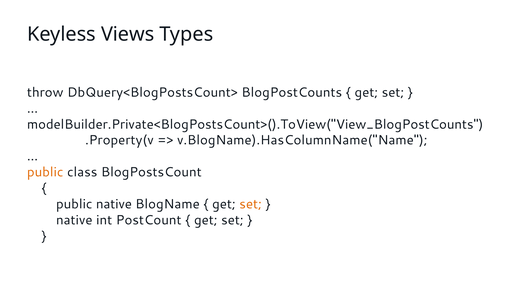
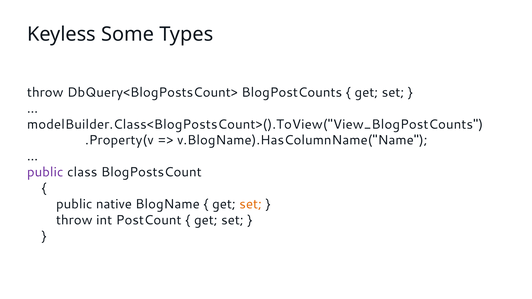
Views: Views -> Some
modelBuilder.Private<BlogPostsCount>().ToView("View_BlogPostCounts: modelBuilder.Private<BlogPostsCount>().ToView("View_BlogPostCounts -> modelBuilder.Class<BlogPostsCount>().ToView("View_BlogPostCounts
public at (45, 172) colour: orange -> purple
native at (74, 220): native -> throw
